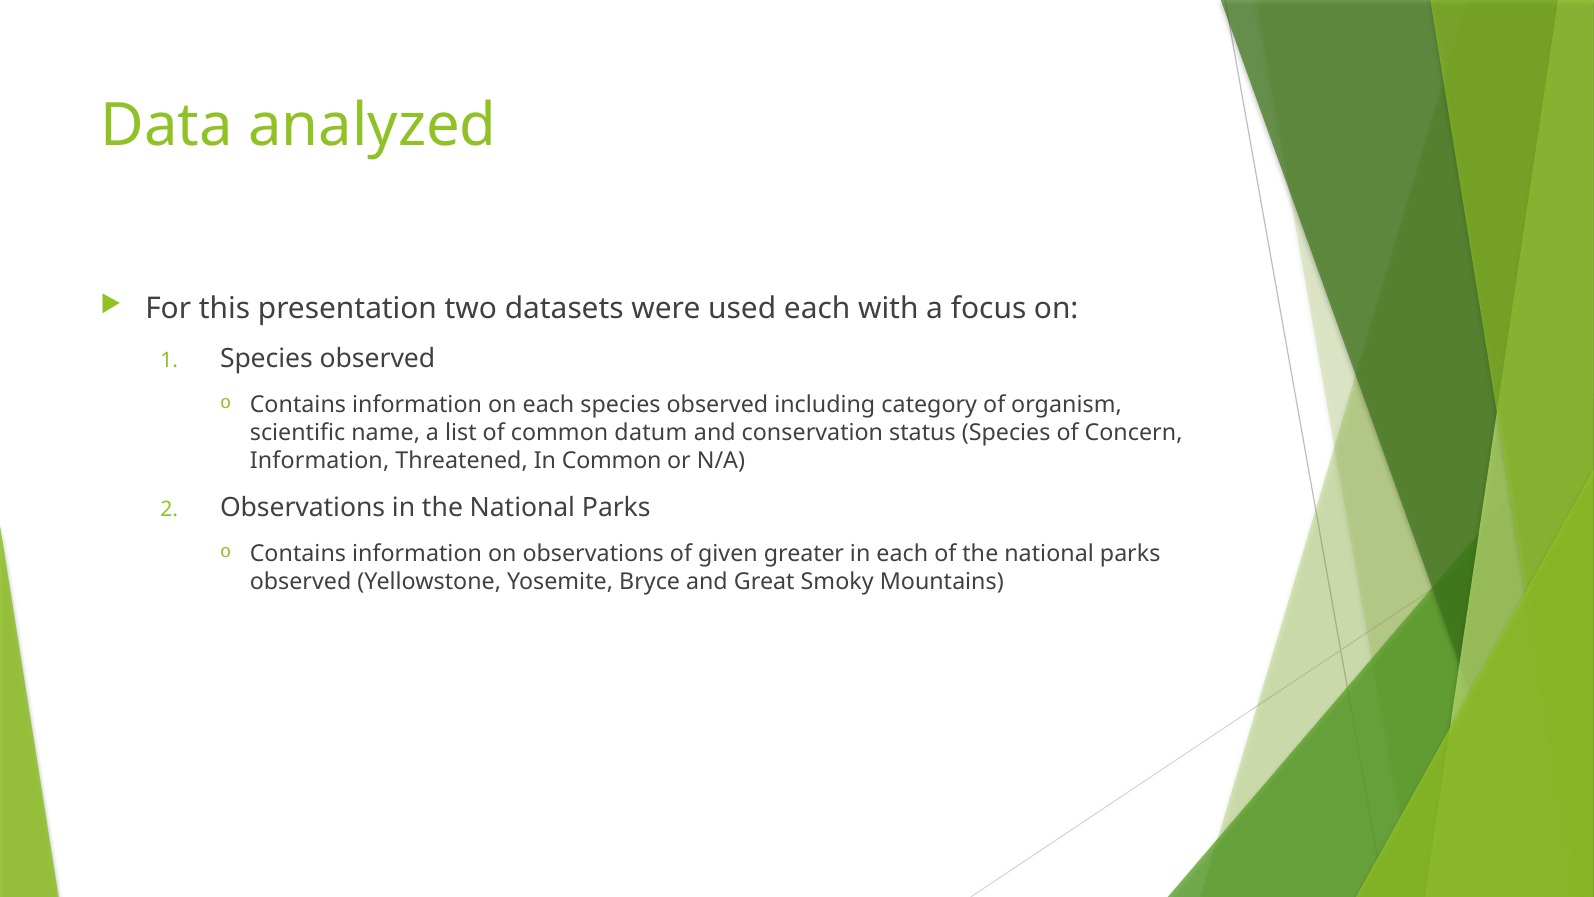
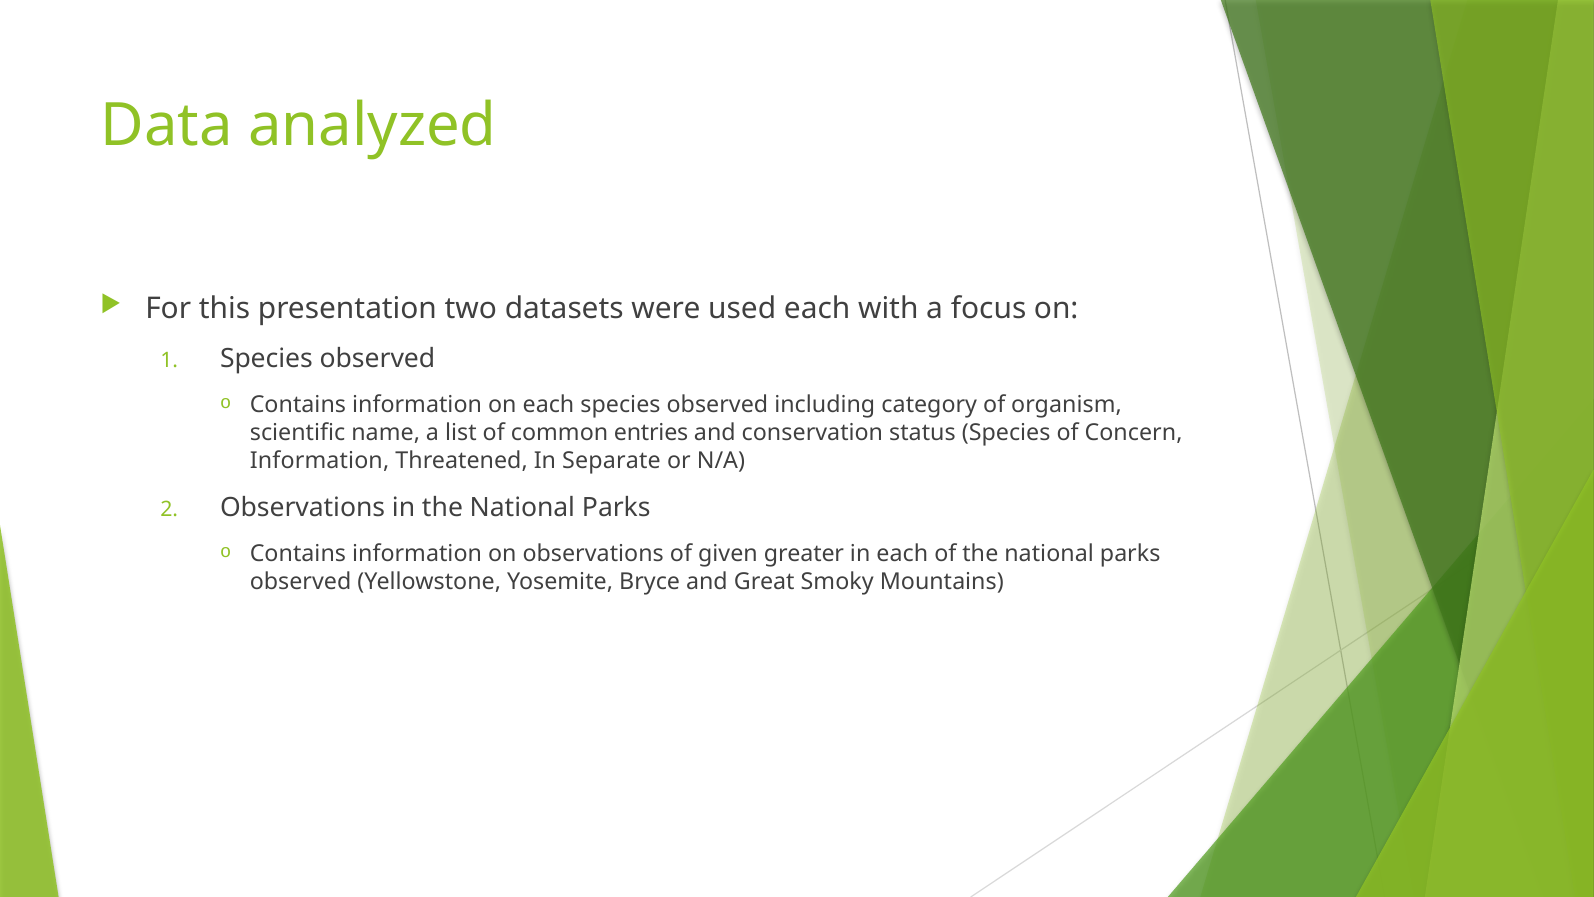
datum: datum -> entries
In Common: Common -> Separate
